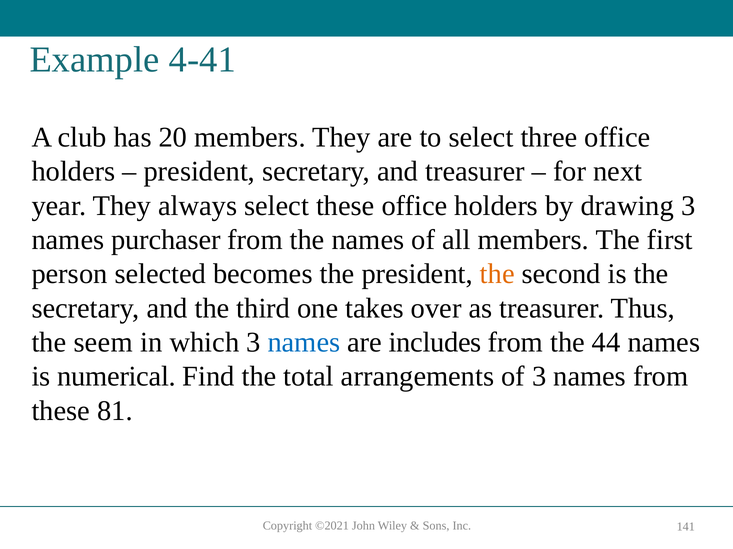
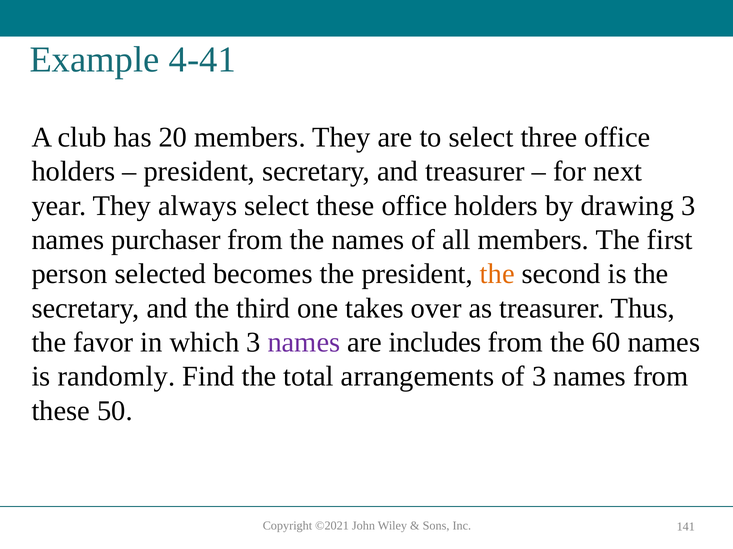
seem: seem -> favor
names at (304, 343) colour: blue -> purple
44: 44 -> 60
numerical: numerical -> randomly
81: 81 -> 50
